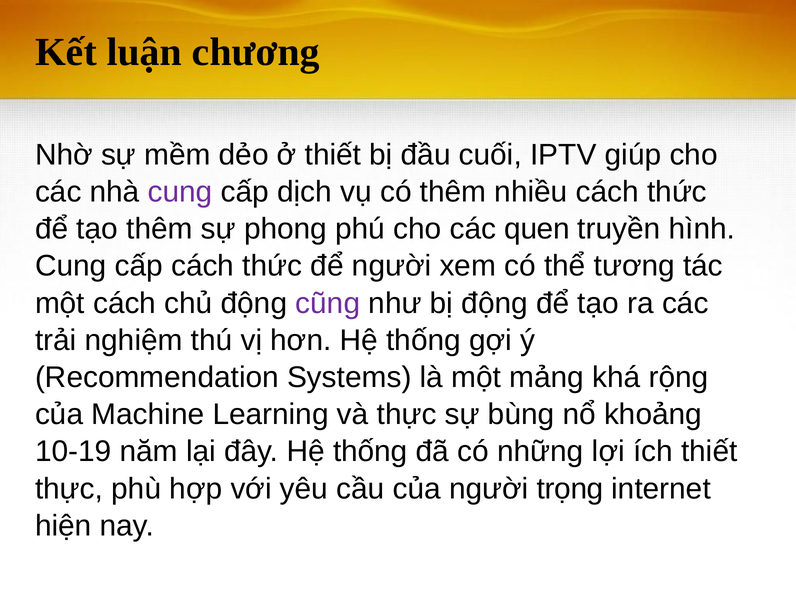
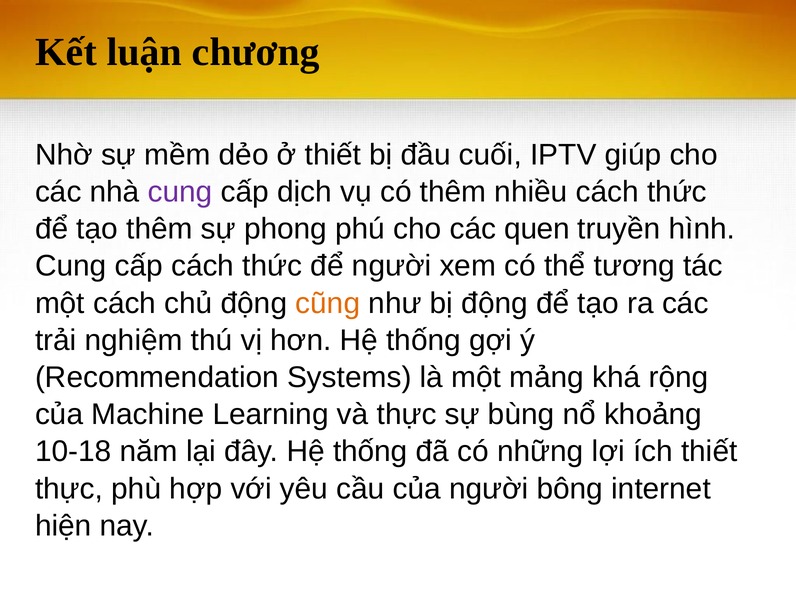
cũng colour: purple -> orange
10-19: 10-19 -> 10-18
trọng: trọng -> bông
